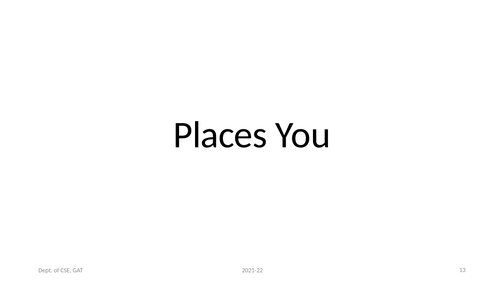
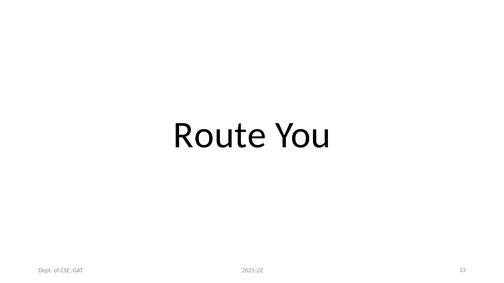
Places: Places -> Route
